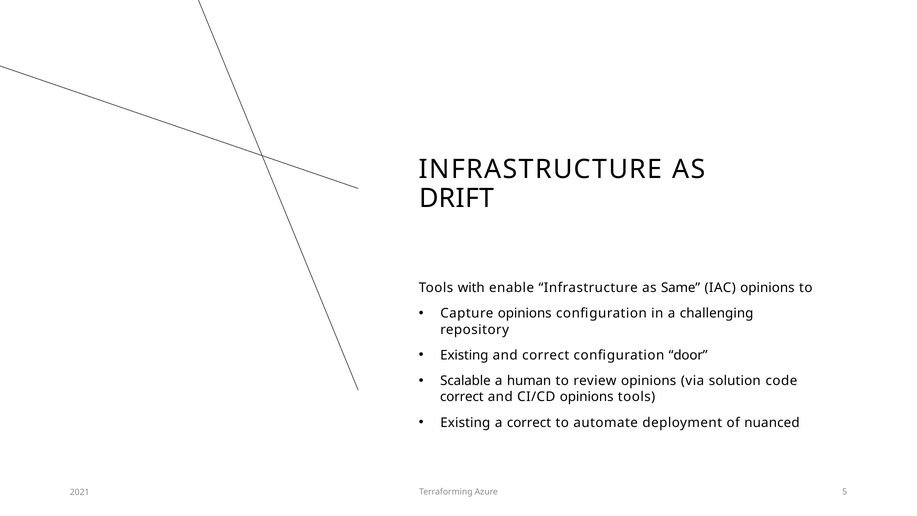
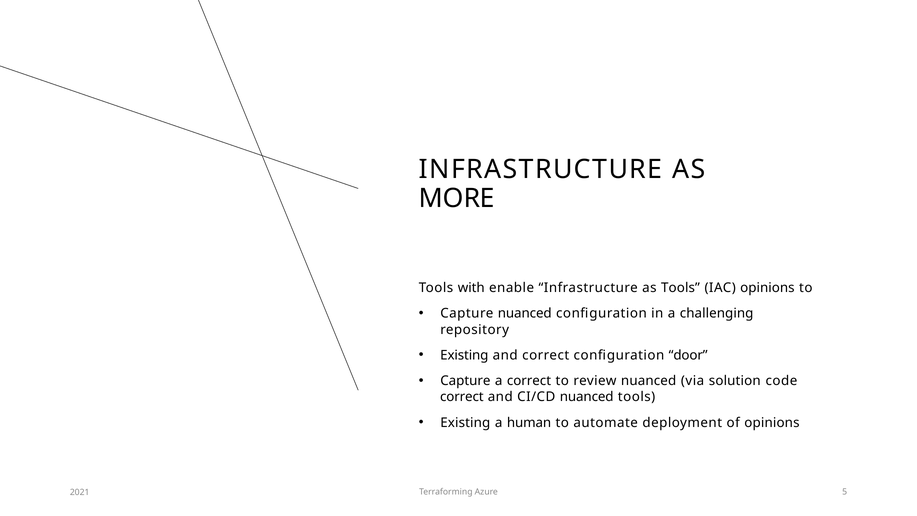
DRIFT: DRIFT -> MORE
as Same: Same -> Tools
Capture opinions: opinions -> nuanced
Scalable at (465, 381): Scalable -> Capture
a human: human -> correct
review opinions: opinions -> nuanced
CI/CD opinions: opinions -> nuanced
a correct: correct -> human
of nuanced: nuanced -> opinions
